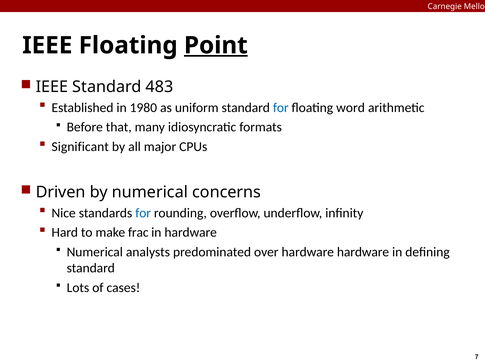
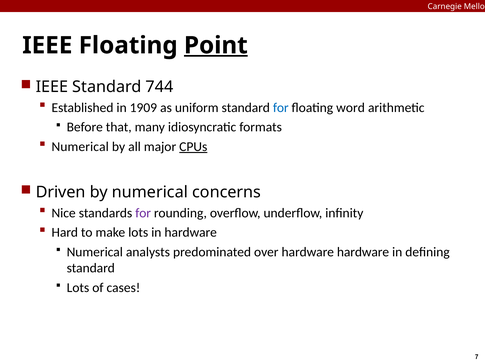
483: 483 -> 744
1980: 1980 -> 1909
Significant at (80, 147): Significant -> Numerical
CPUs underline: none -> present
for at (143, 213) colour: blue -> purple
make frac: frac -> lots
